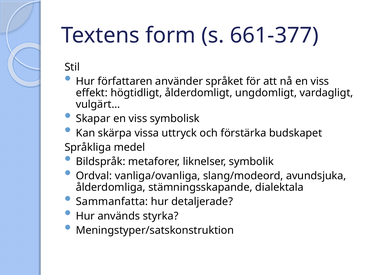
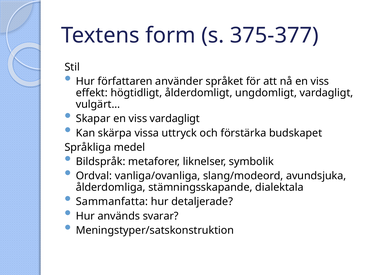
661-377: 661-377 -> 375-377
viss symbolisk: symbolisk -> vardagligt
styrka: styrka -> svarar
